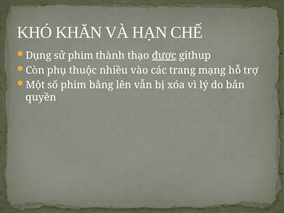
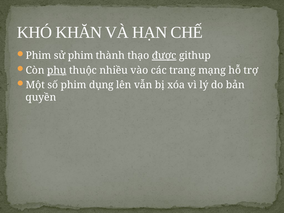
Dụng at (38, 56): Dụng -> Phim
phụ underline: none -> present
bằng: bằng -> dụng
